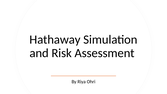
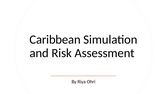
Hathaway: Hathaway -> Caribbean
